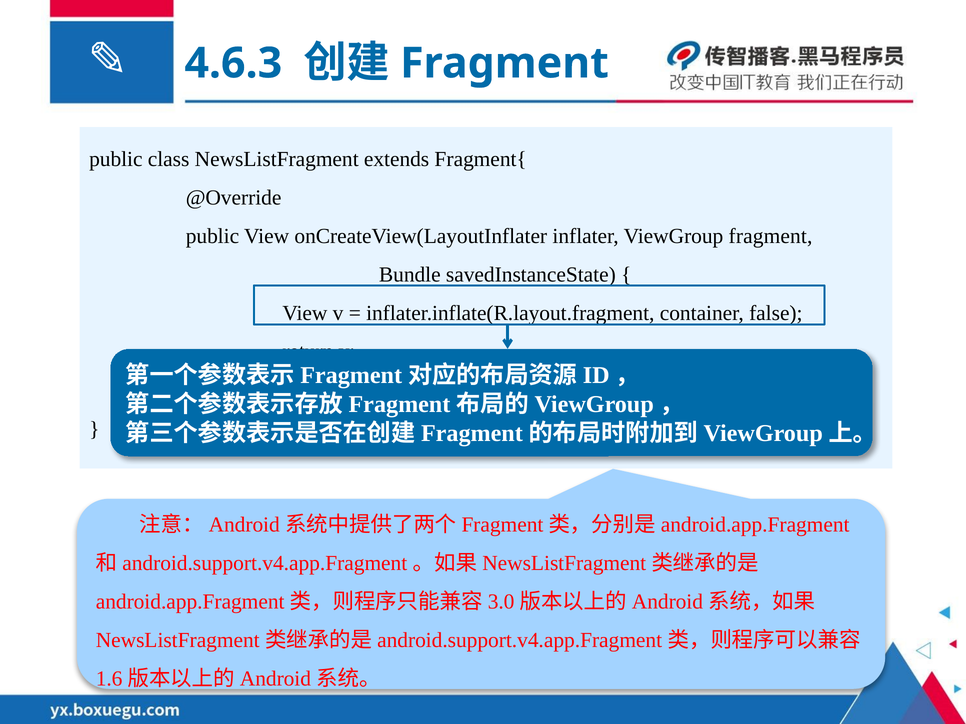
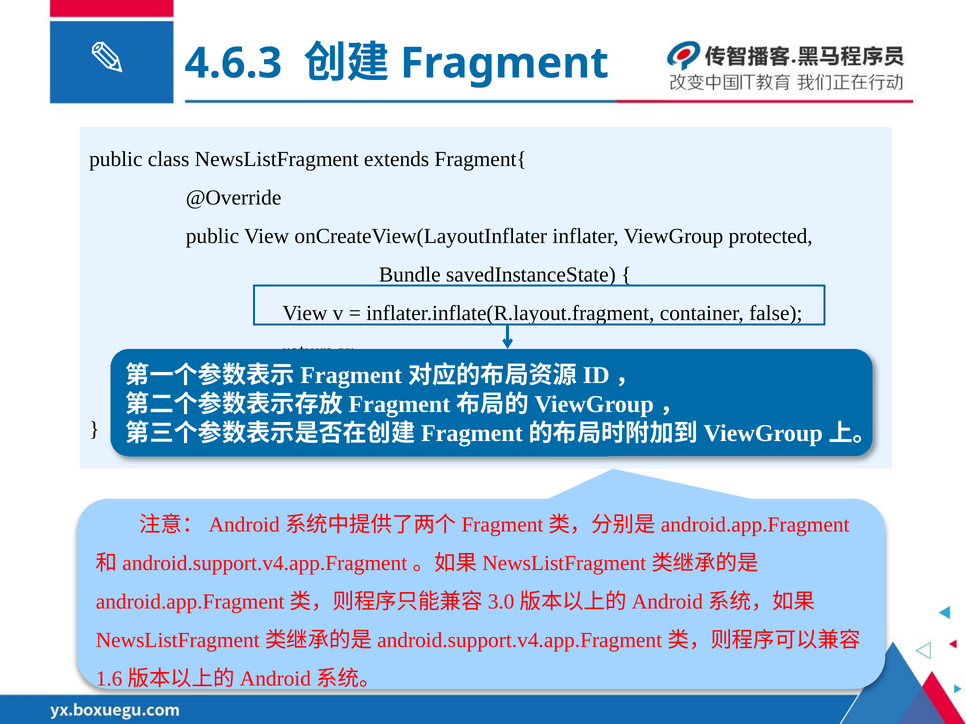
ViewGroup fragment: fragment -> protected
